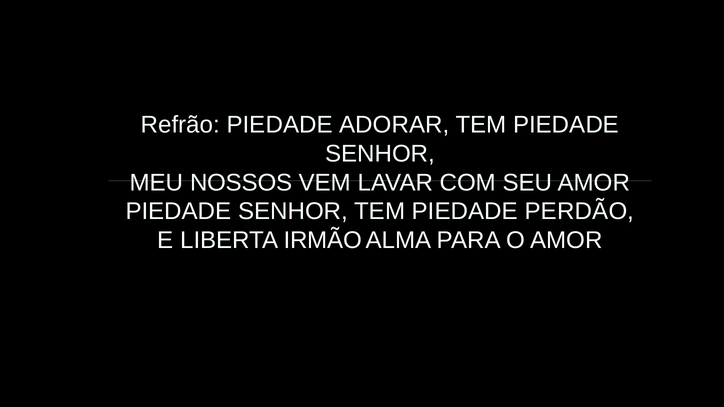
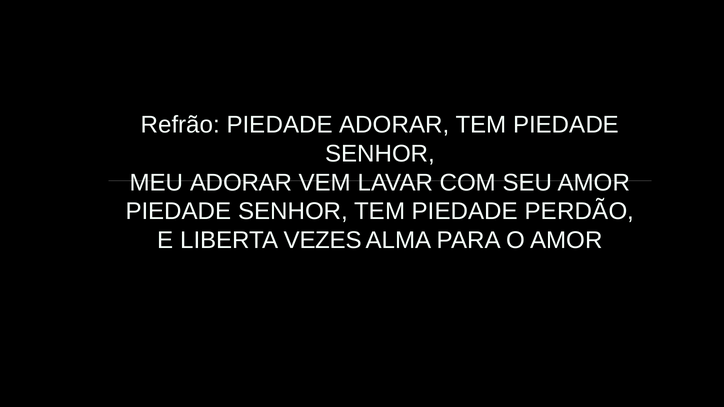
MEU NOSSOS: NOSSOS -> ADORAR
IRMÃO: IRMÃO -> VEZES
